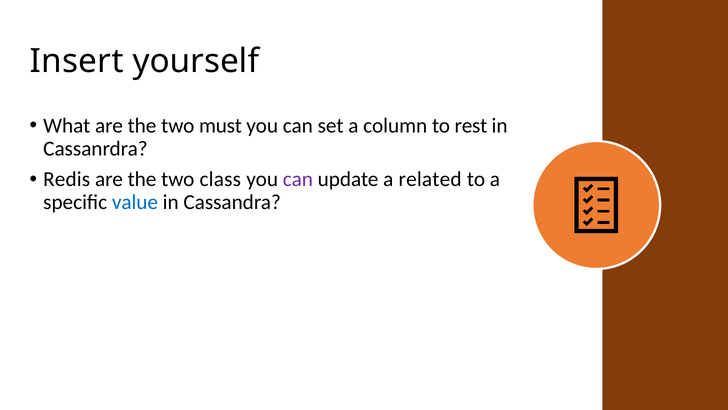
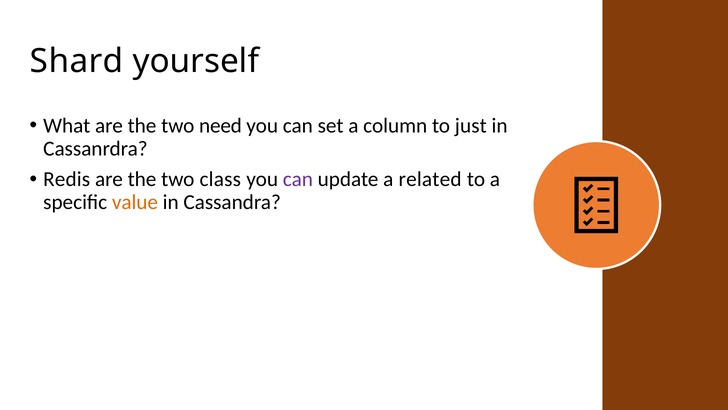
Insert: Insert -> Shard
must: must -> need
rest: rest -> just
value colour: blue -> orange
